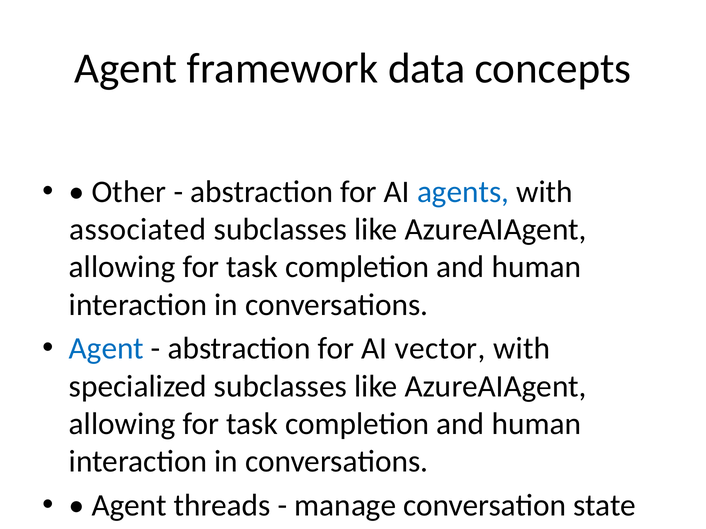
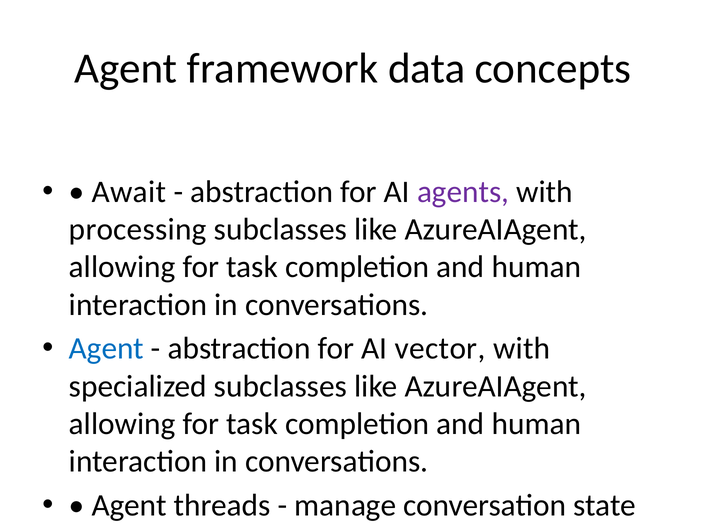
Other: Other -> Await
agents at (463, 192) colour: blue -> purple
associated: associated -> processing
